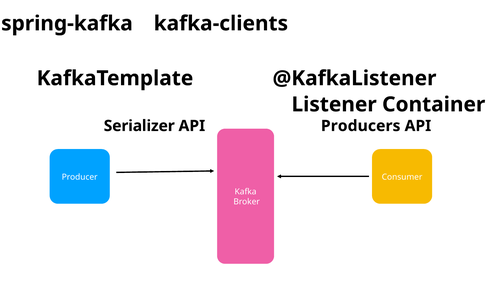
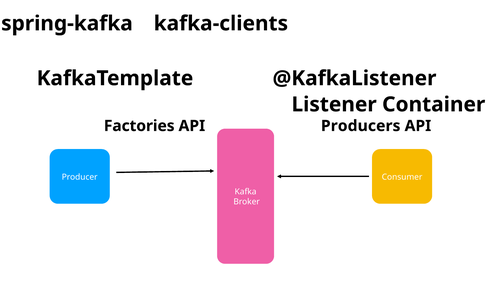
Serializer: Serializer -> Factories
